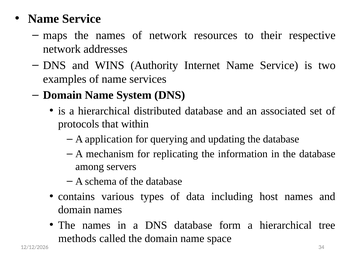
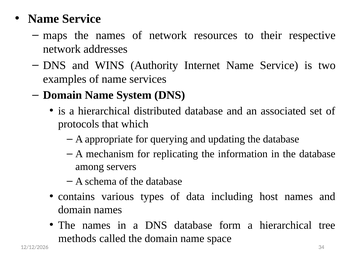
within: within -> which
application: application -> appropriate
